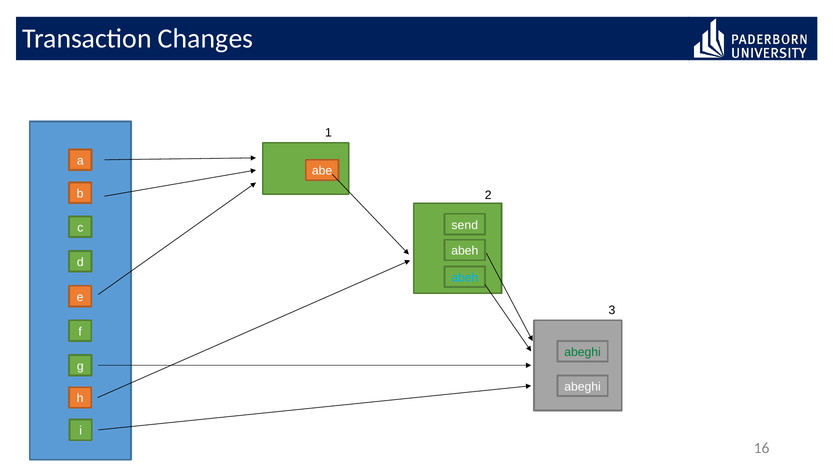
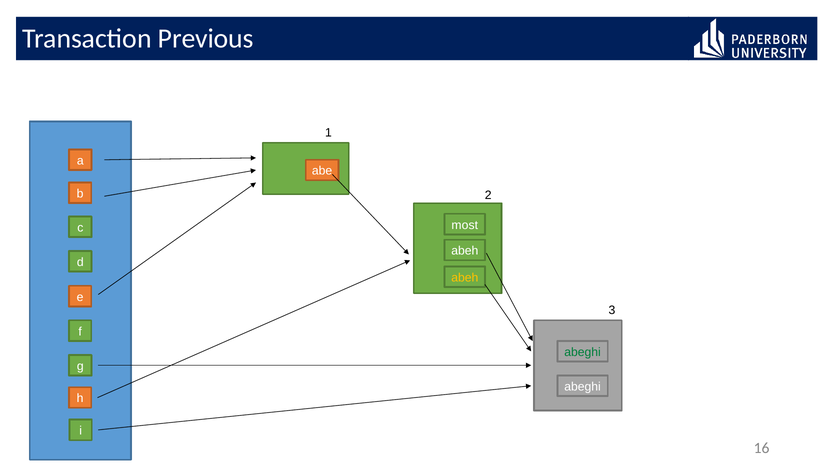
Changes: Changes -> Previous
send: send -> most
abeh at (465, 277) colour: light blue -> yellow
